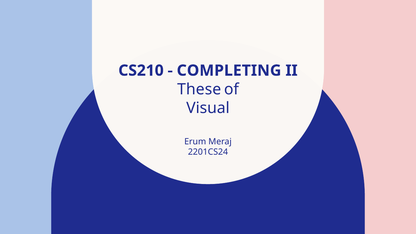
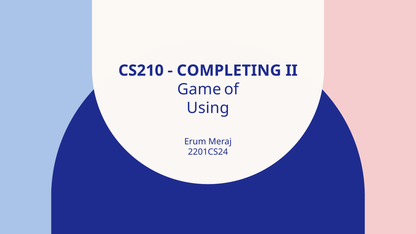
These: These -> Game
Visual: Visual -> Using
